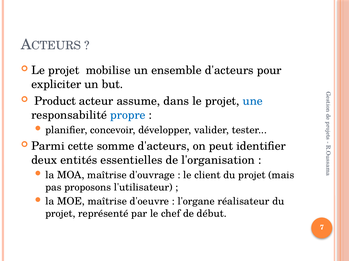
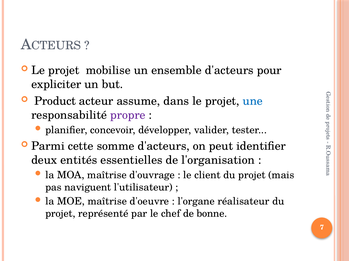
propre colour: blue -> purple
proposons: proposons -> naviguent
début: début -> bonne
